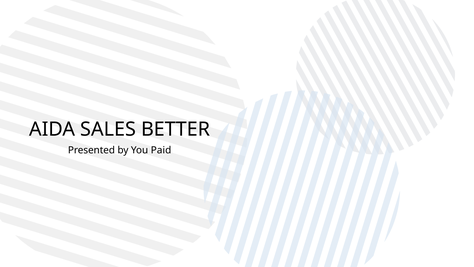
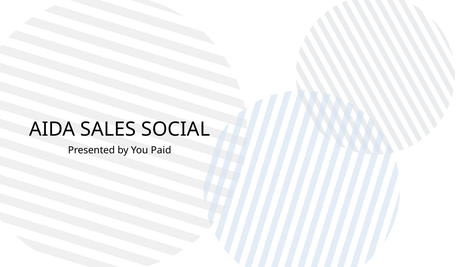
BETTER: BETTER -> SOCIAL
